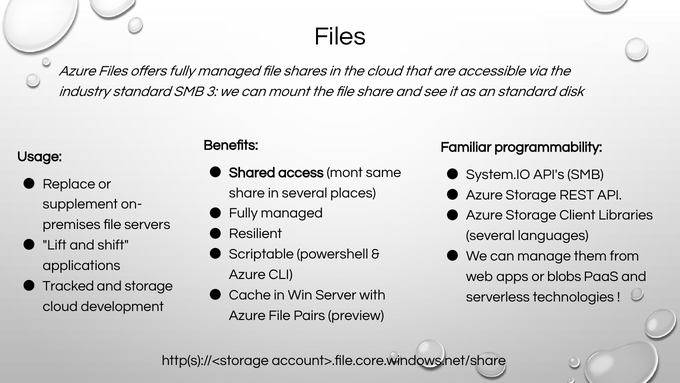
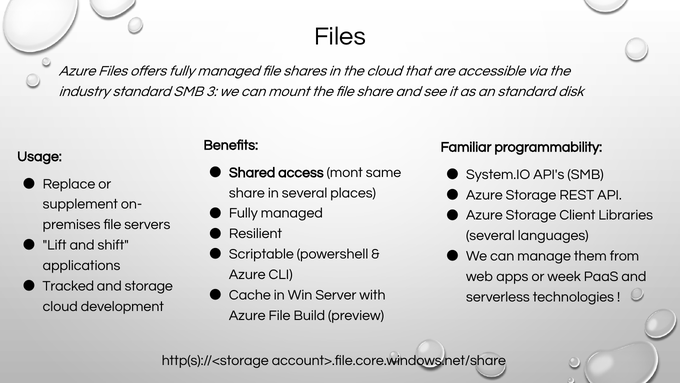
blobs: blobs -> week
Pairs: Pairs -> Build
